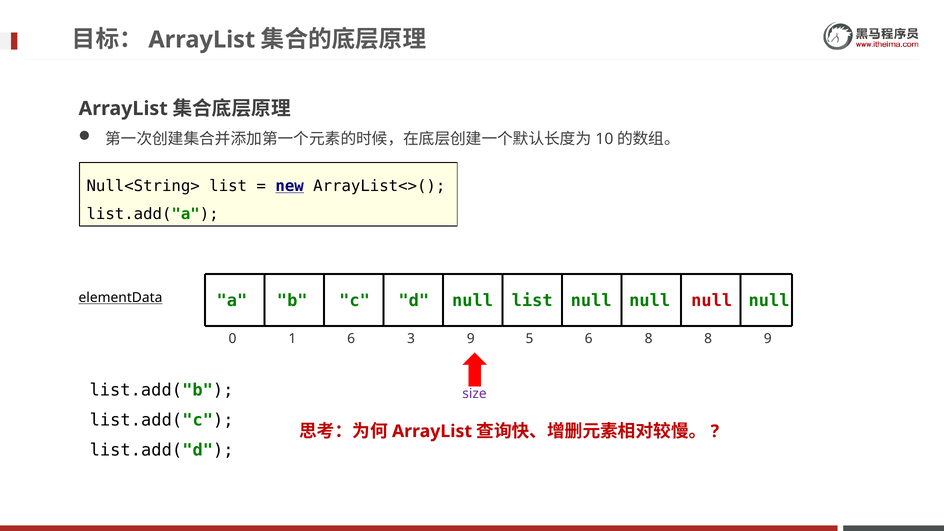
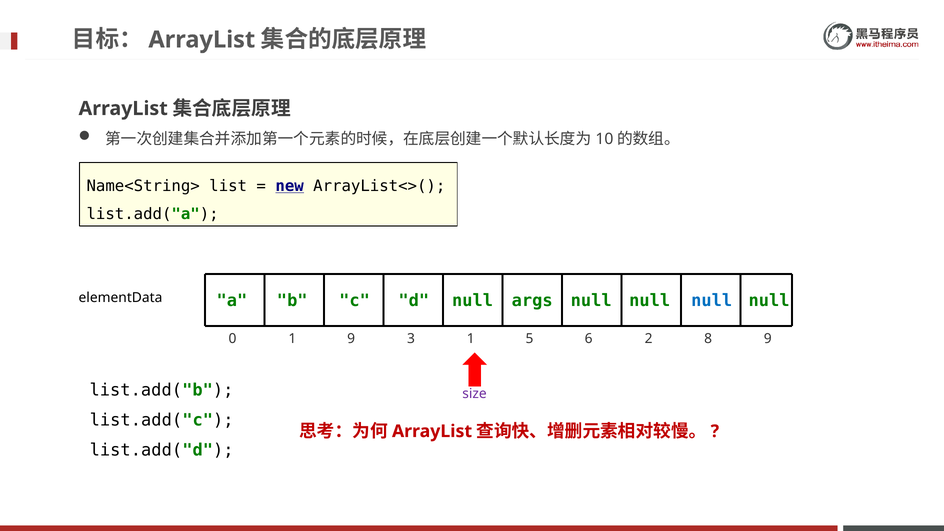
Null<String>: Null<String> -> Name<String>
elementData underline: present -> none
null list: list -> args
null at (712, 300) colour: red -> blue
1 6: 6 -> 9
3 9: 9 -> 1
6 8: 8 -> 2
